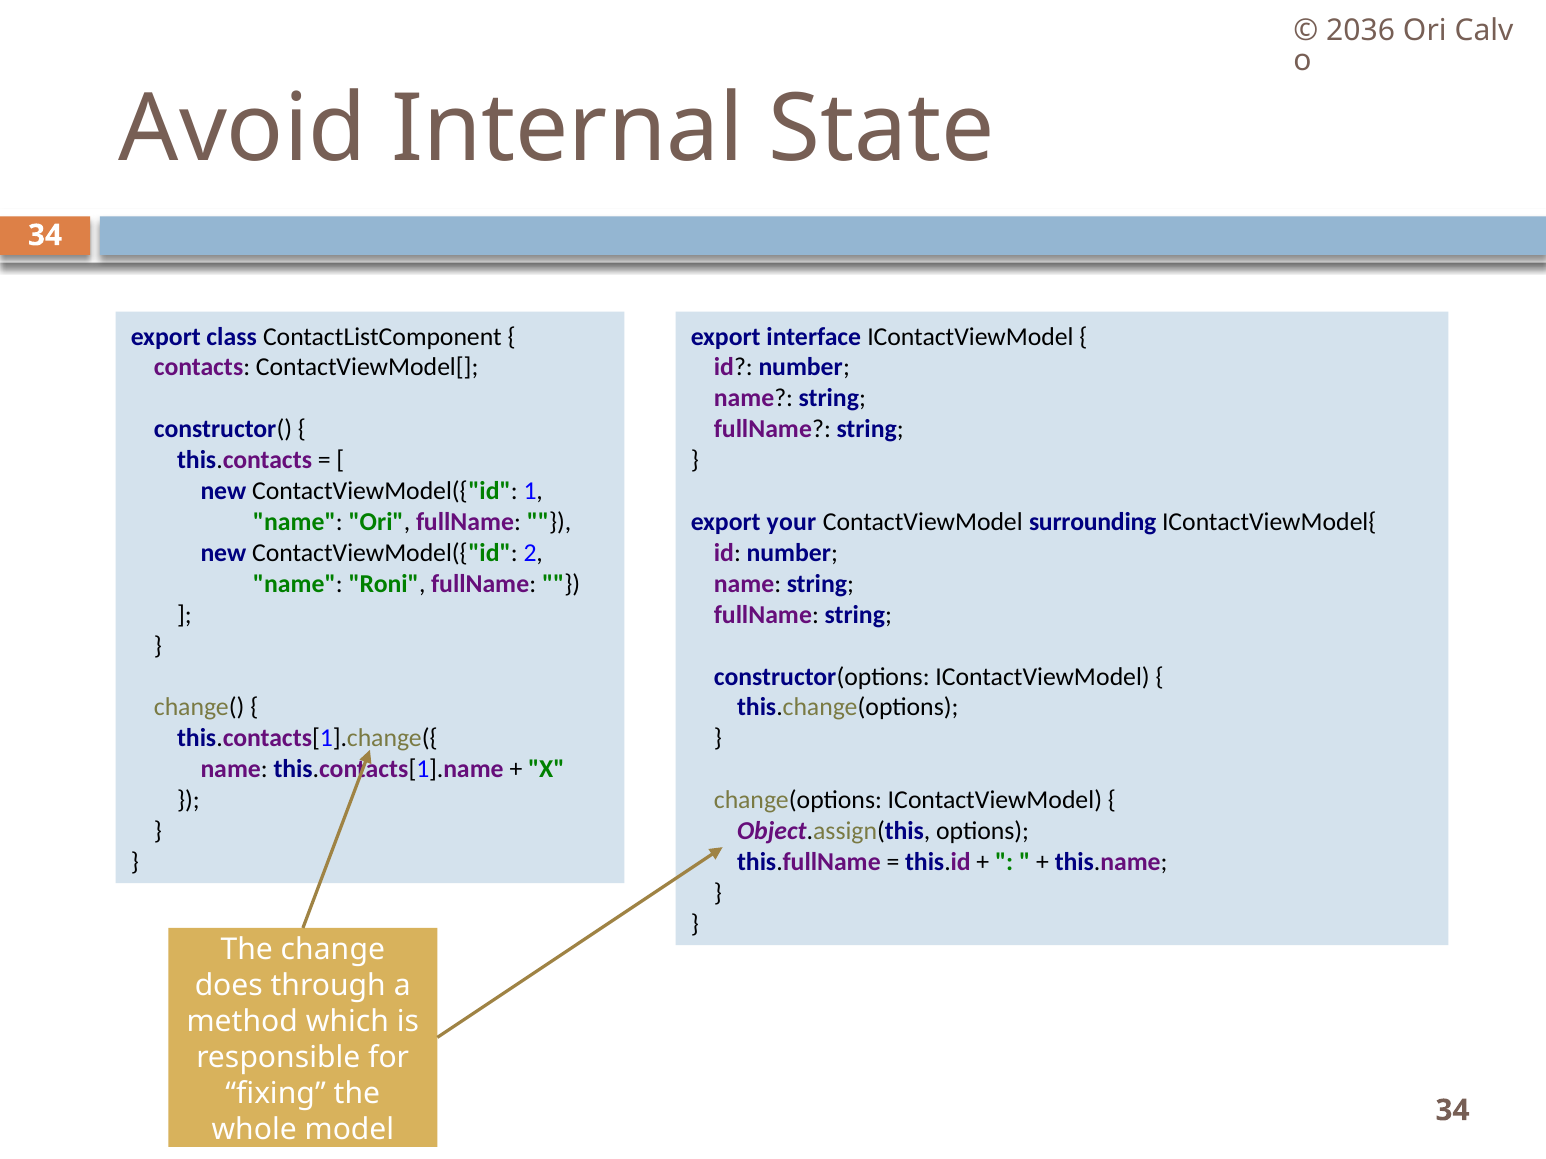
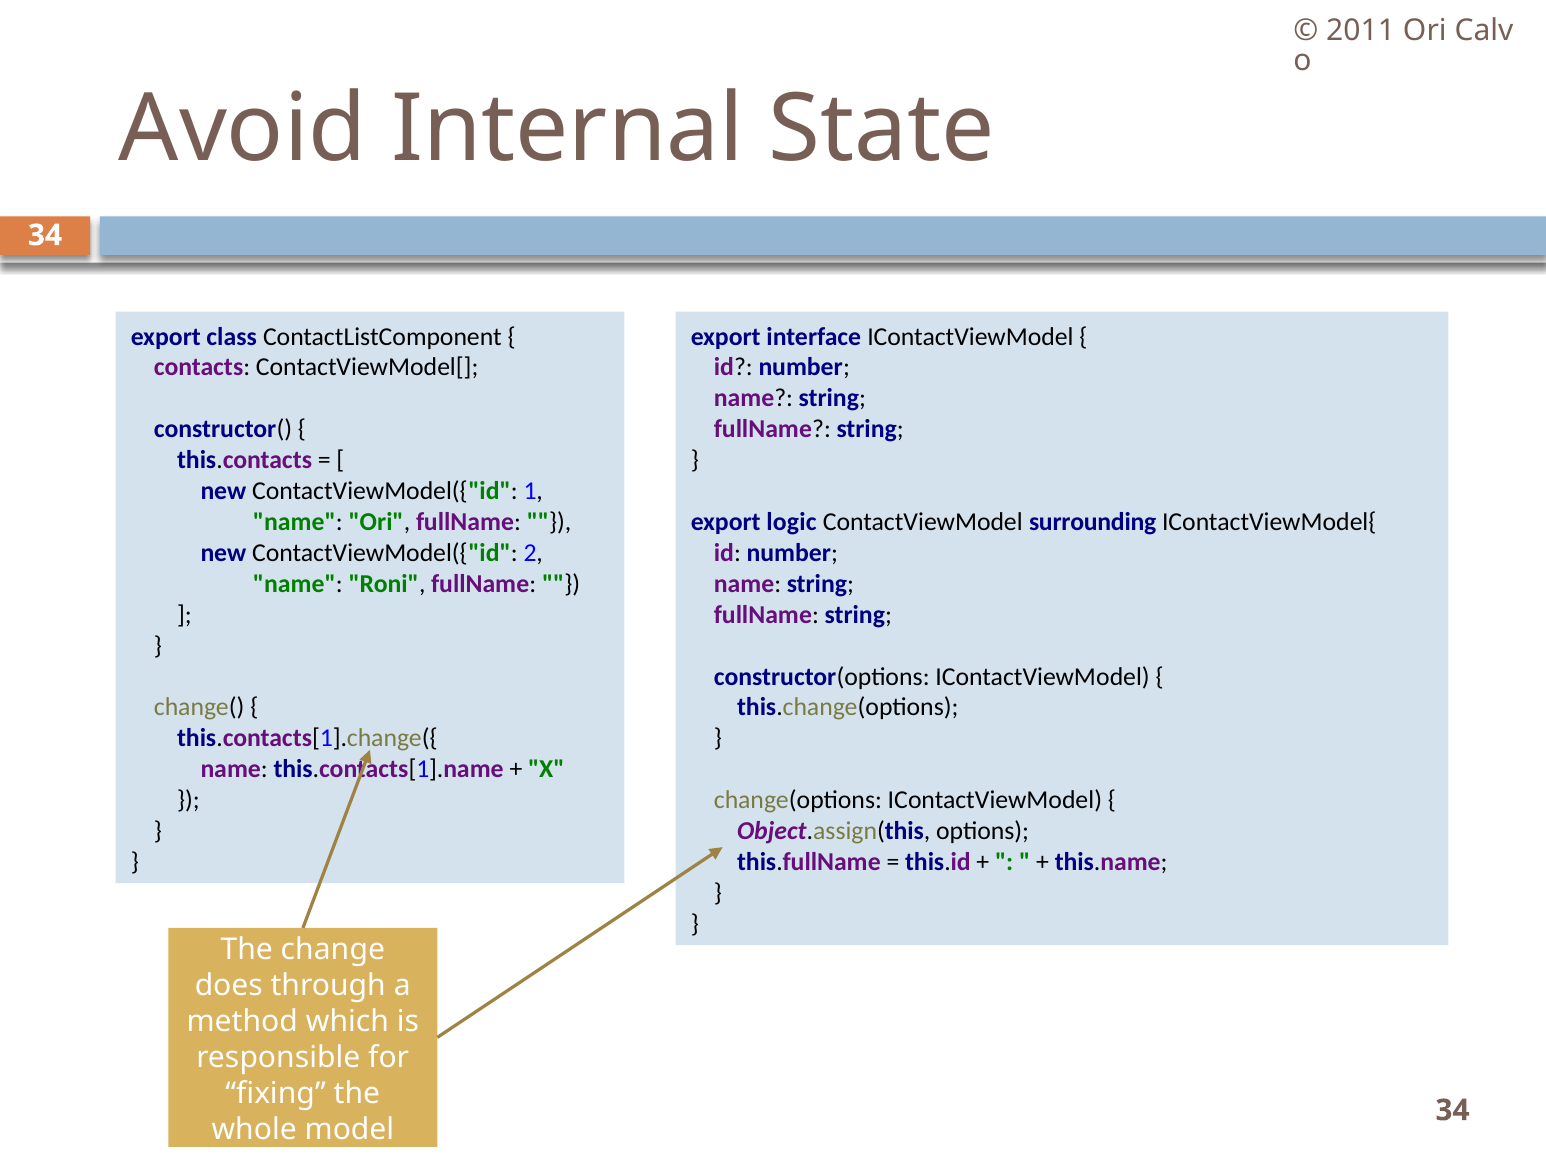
2036: 2036 -> 2011
your: your -> logic
